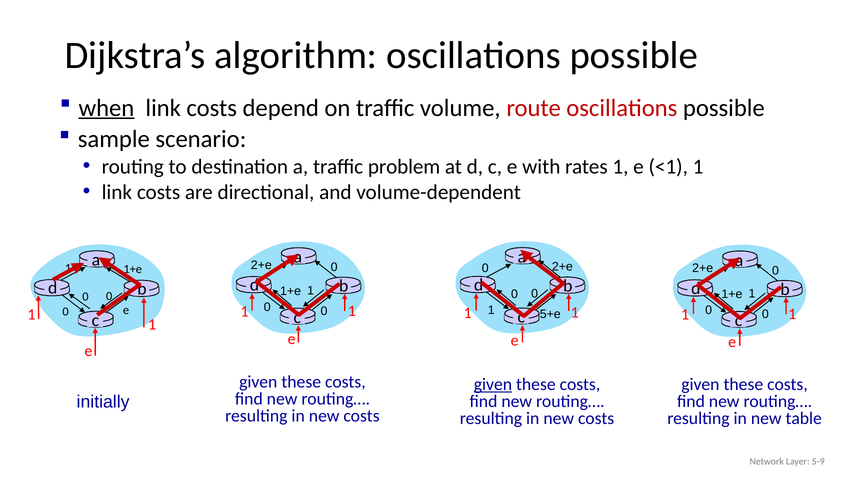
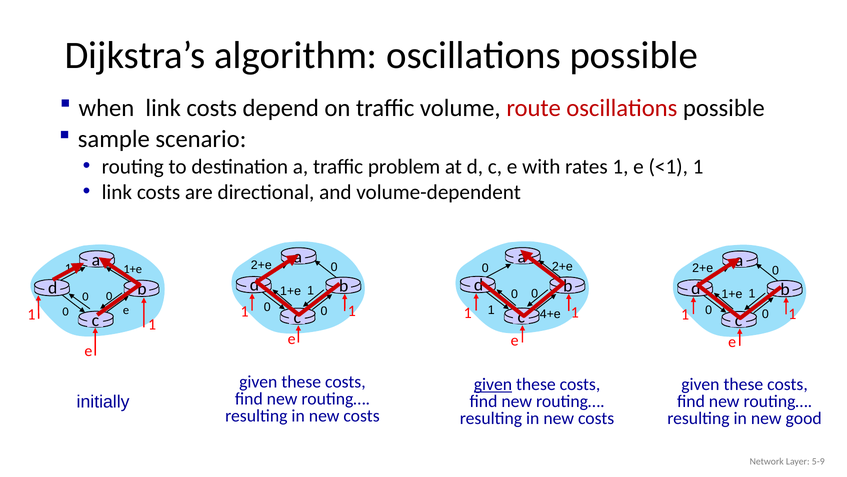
when underline: present -> none
5+e: 5+e -> 4+e
table: table -> good
